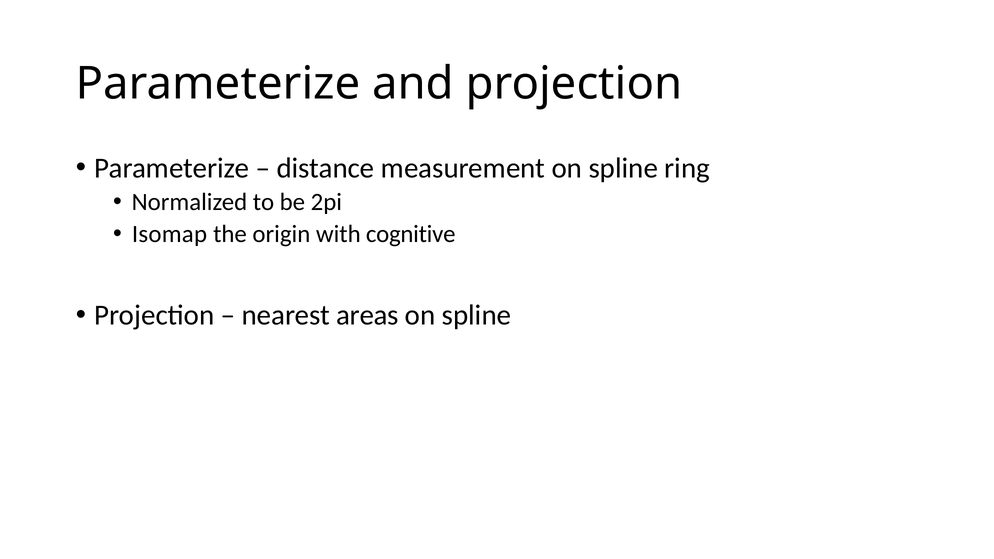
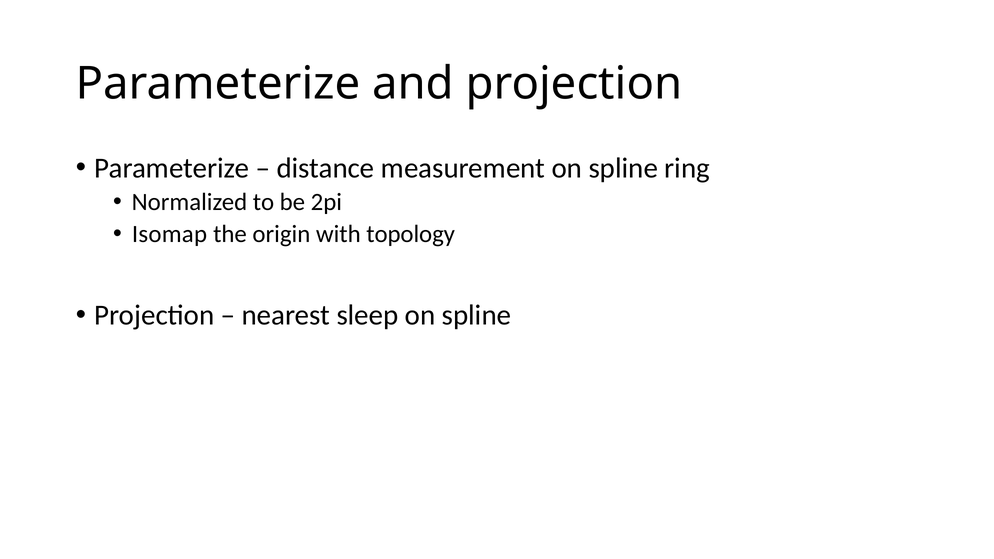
cognitive: cognitive -> topology
areas: areas -> sleep
